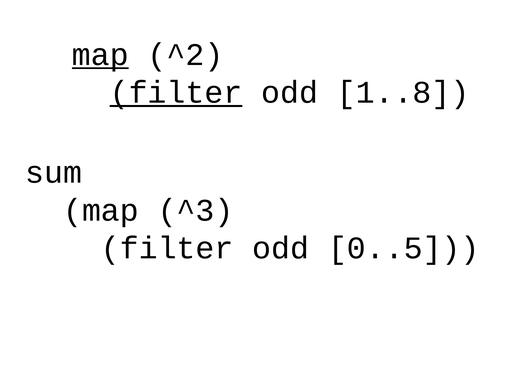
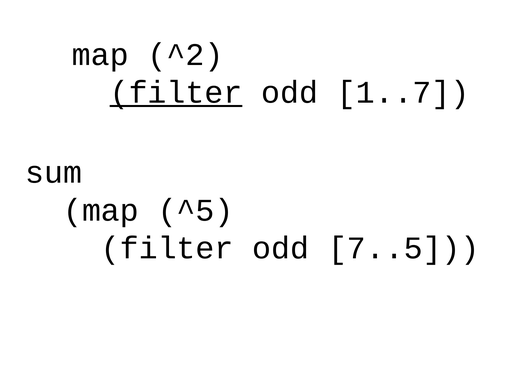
map at (100, 55) underline: present -> none
1..8: 1..8 -> 1..7
^3: ^3 -> ^5
0..5: 0..5 -> 7..5
